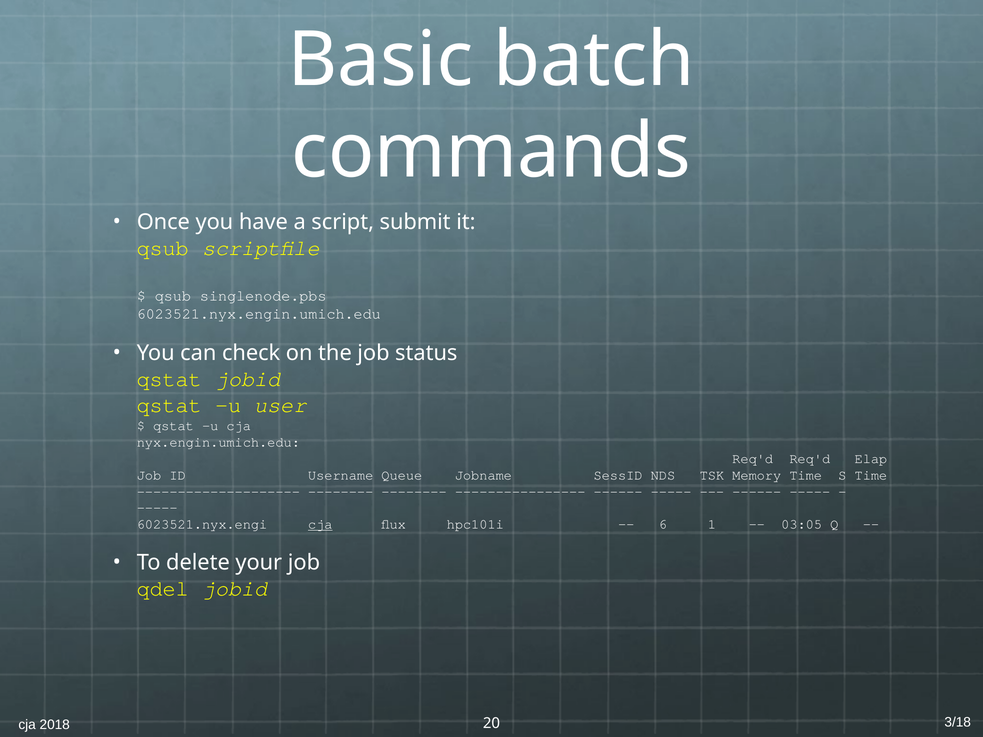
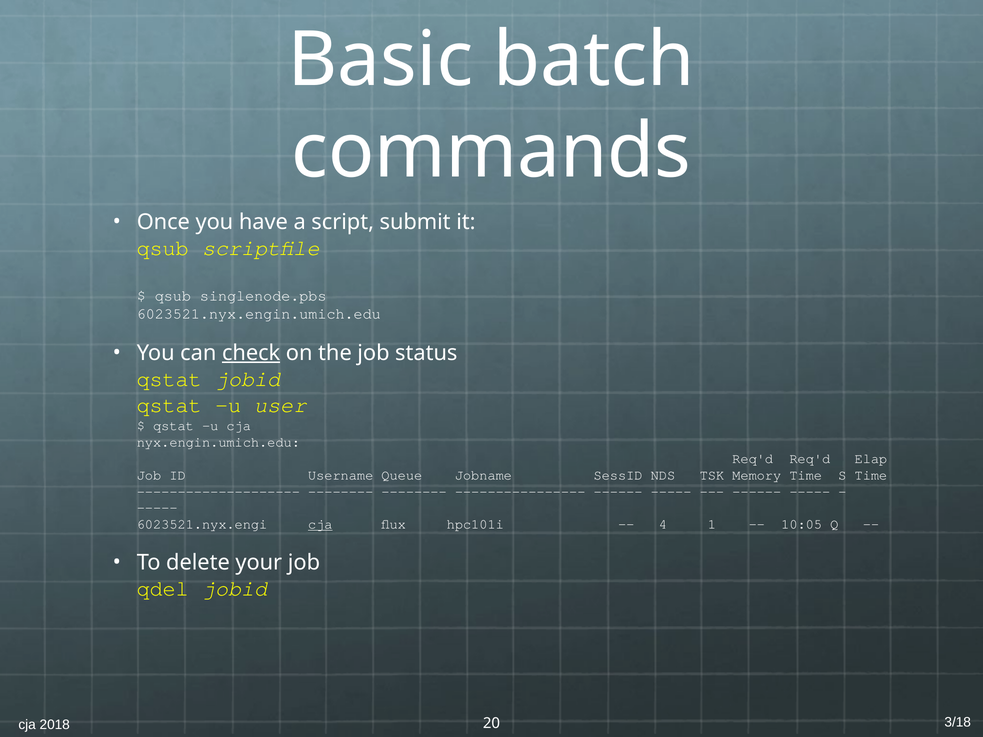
check underline: none -> present
6: 6 -> 4
03:05: 03:05 -> 10:05
